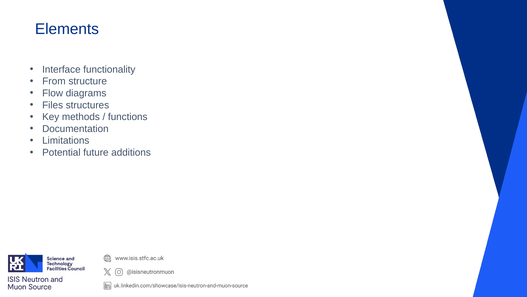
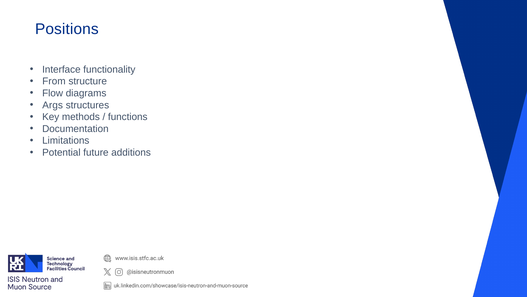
Elements: Elements -> Positions
Files: Files -> Args
